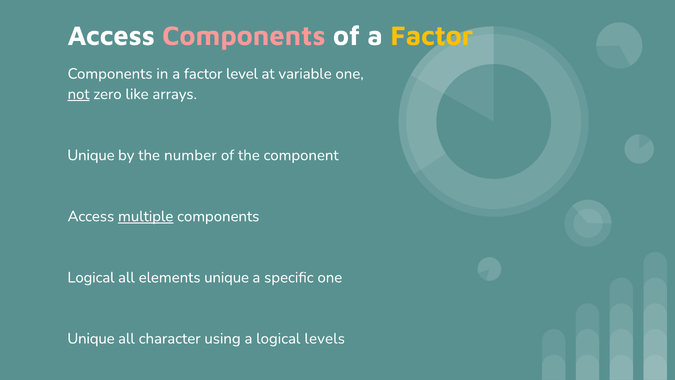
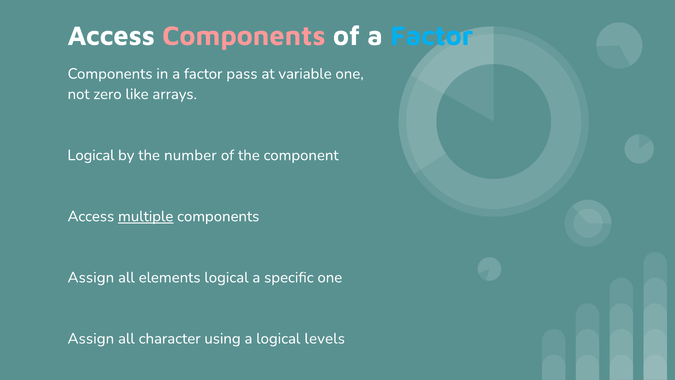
Factor at (432, 36) colour: yellow -> light blue
level: level -> pass
not underline: present -> none
Unique at (91, 155): Unique -> Logical
Logical at (91, 277): Logical -> Assign
elements unique: unique -> logical
Unique at (91, 338): Unique -> Assign
